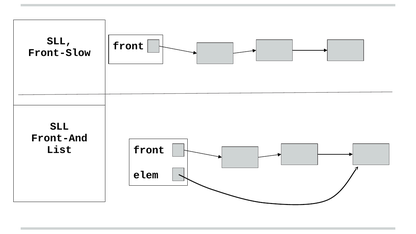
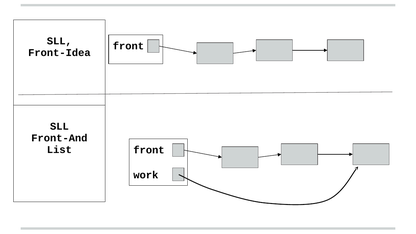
Front-Slow: Front-Slow -> Front-Idea
elem: elem -> work
